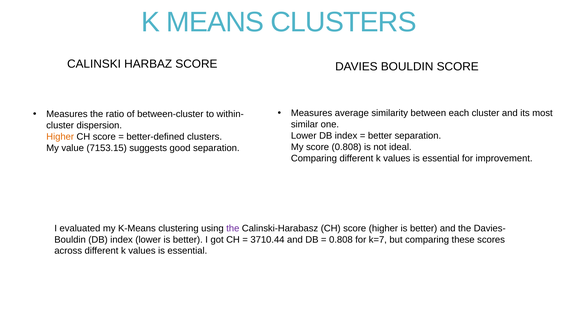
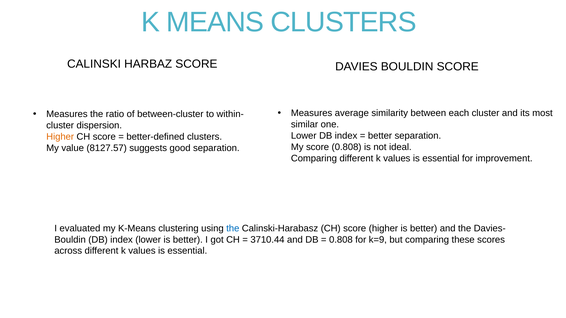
7153.15: 7153.15 -> 8127.57
the at (233, 229) colour: purple -> blue
k=7: k=7 -> k=9
